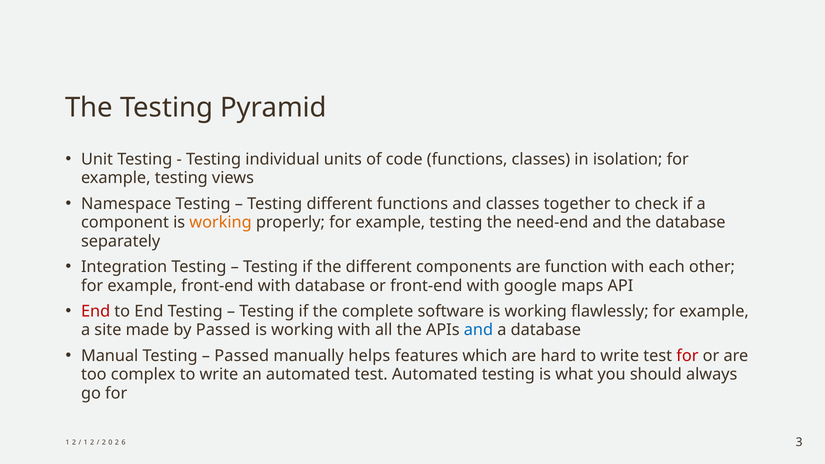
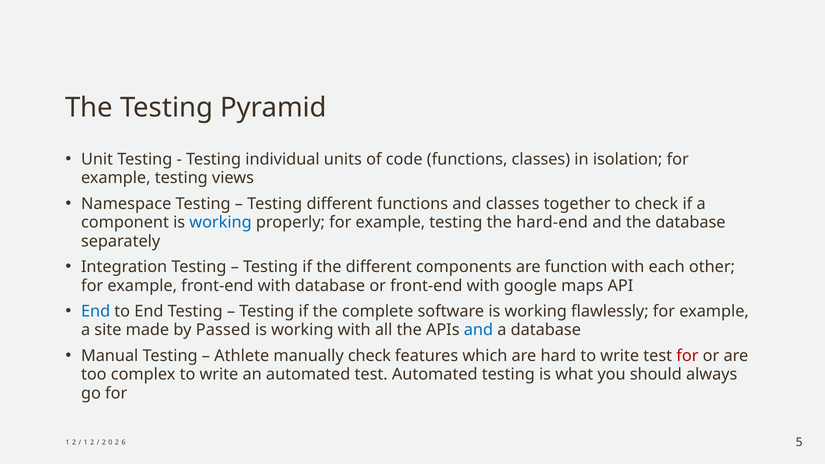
working at (221, 222) colour: orange -> blue
need-end: need-end -> hard-end
End at (96, 311) colour: red -> blue
Passed at (242, 356): Passed -> Athlete
manually helps: helps -> check
3: 3 -> 5
